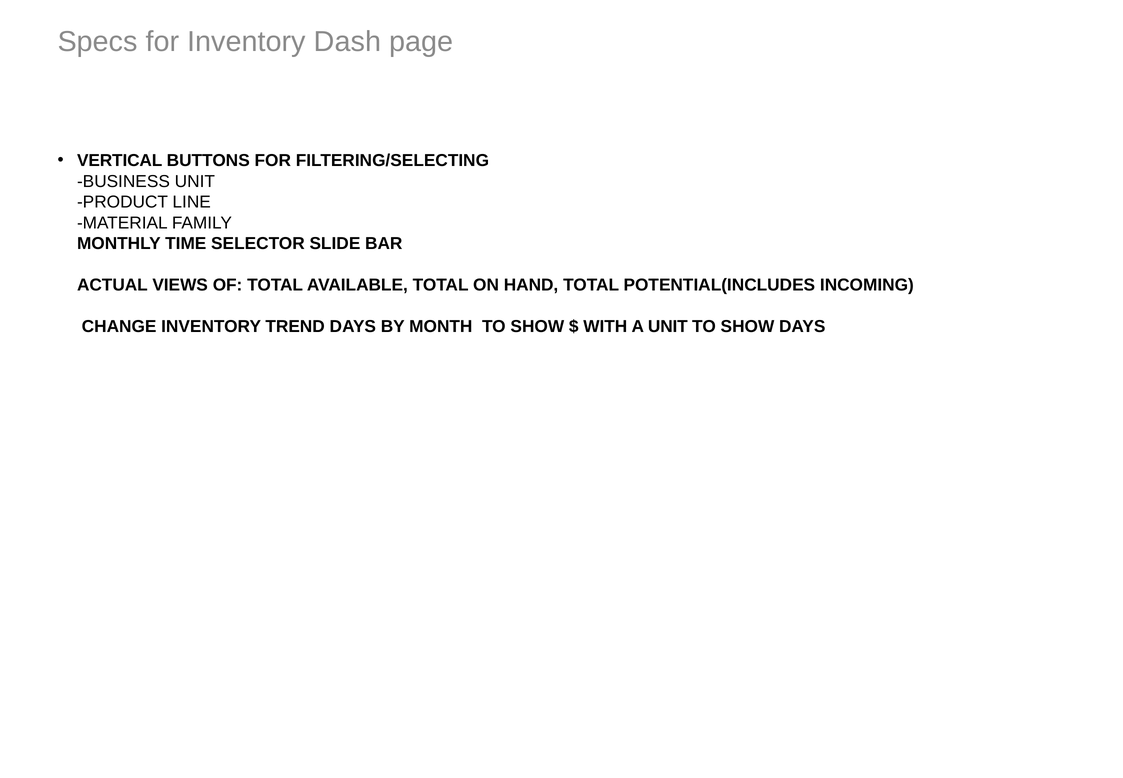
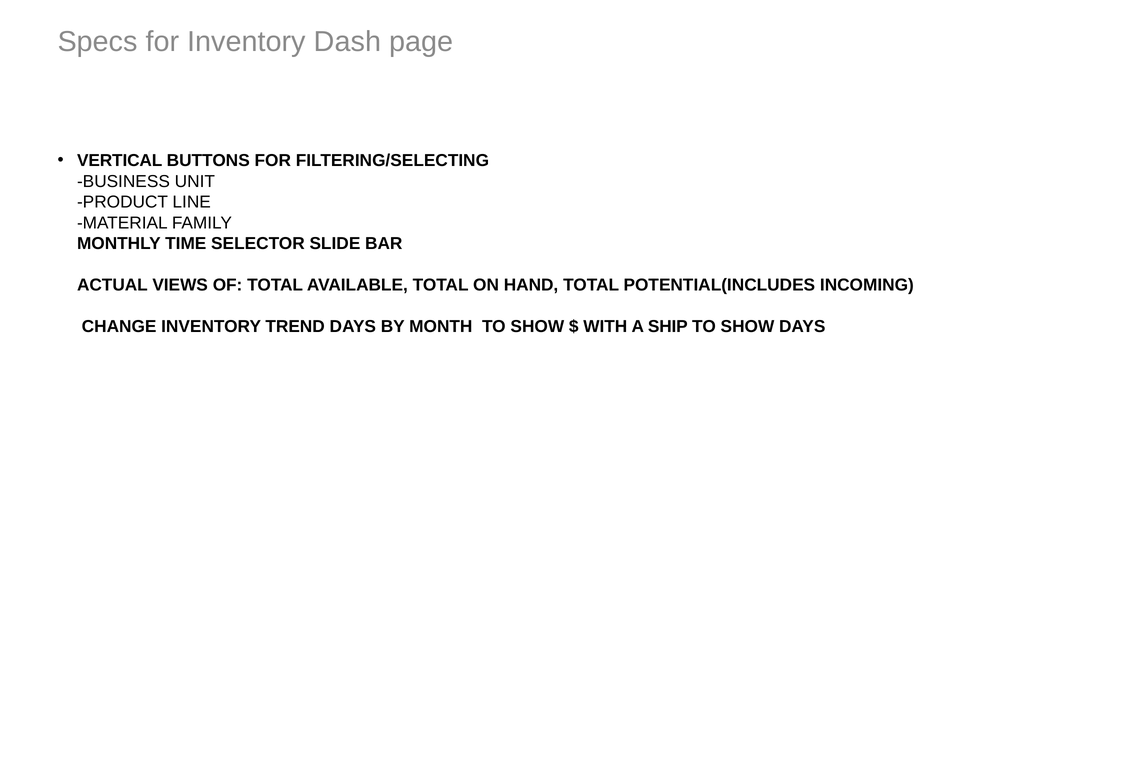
A UNIT: UNIT -> SHIP
